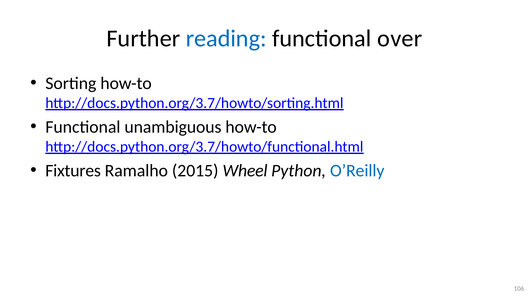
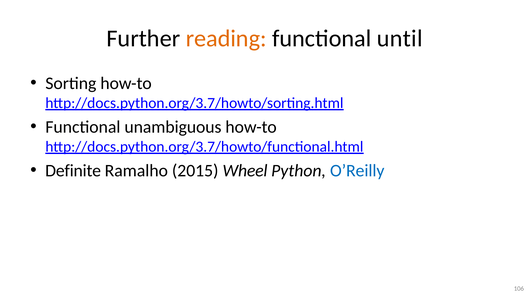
reading colour: blue -> orange
over: over -> until
Fixtures: Fixtures -> Definite
